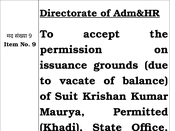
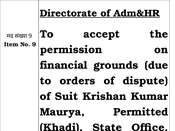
issuance: issuance -> financial
vacate: vacate -> orders
balance: balance -> dispute
